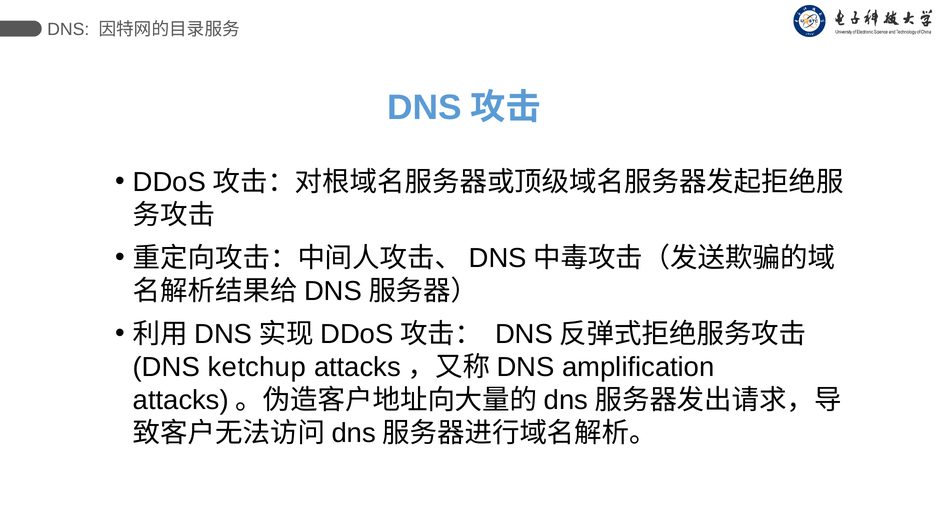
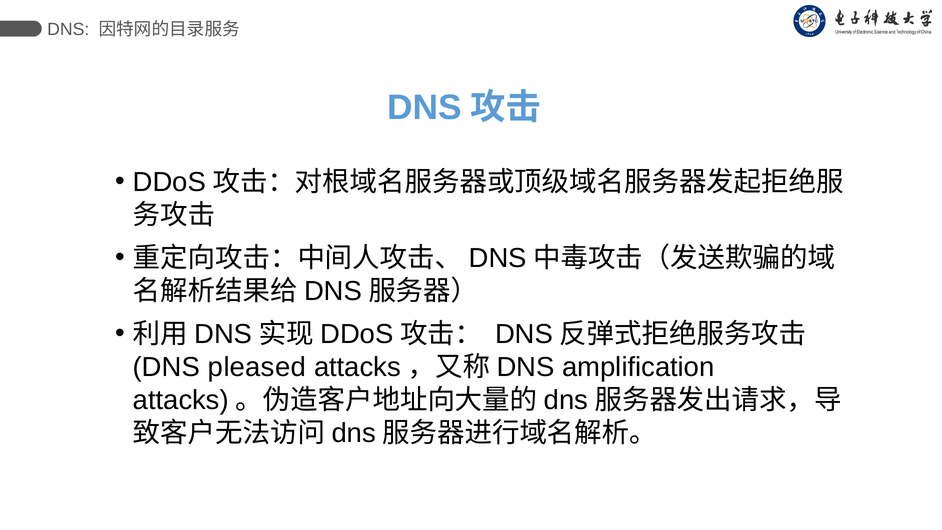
ketchup: ketchup -> pleased
